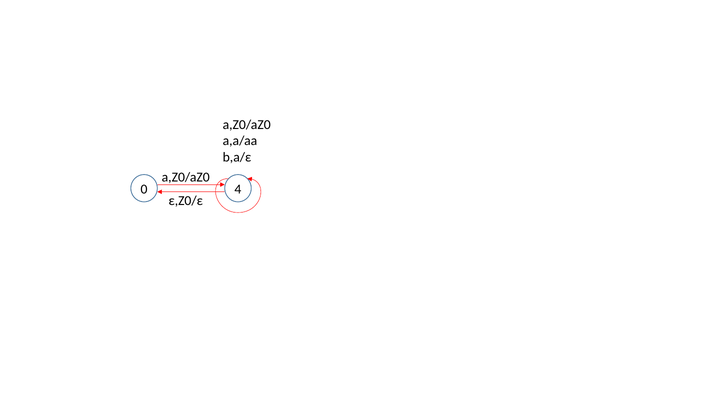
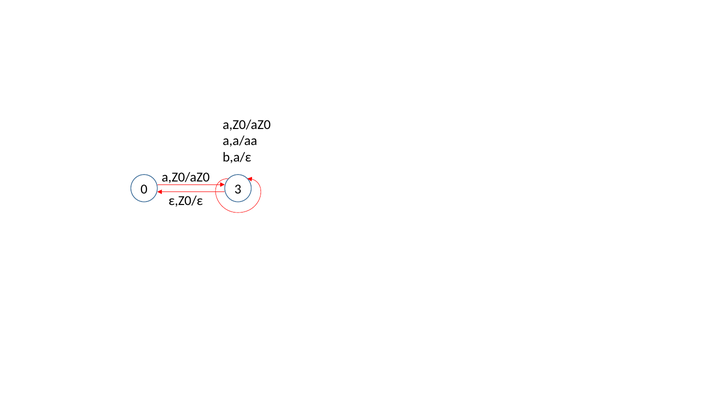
4: 4 -> 3
